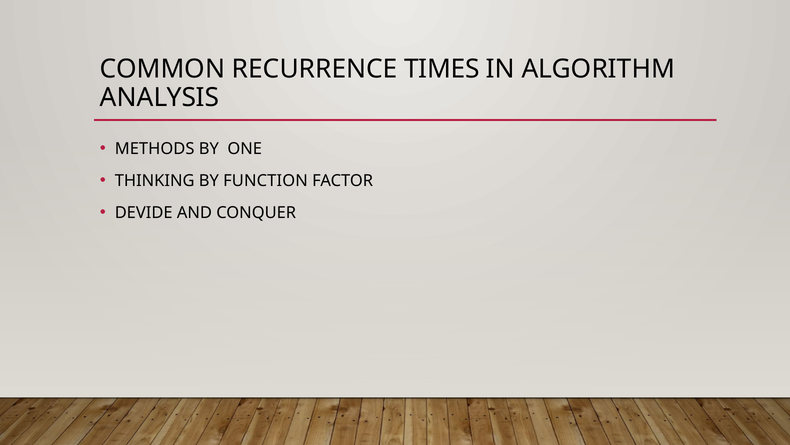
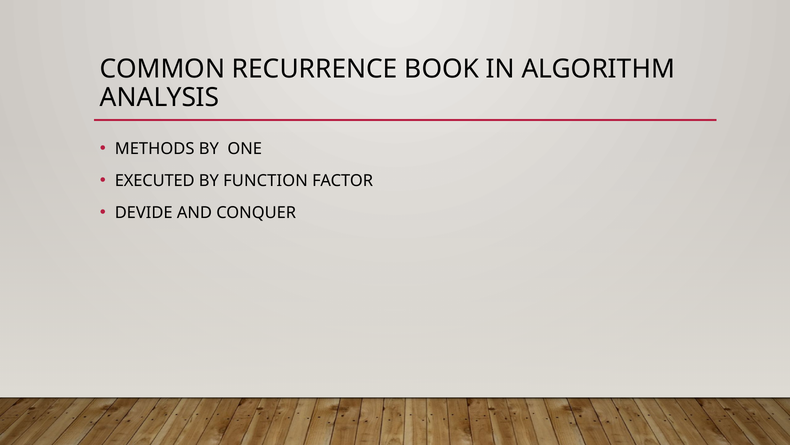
TIMES: TIMES -> BOOK
THINKING: THINKING -> EXECUTED
